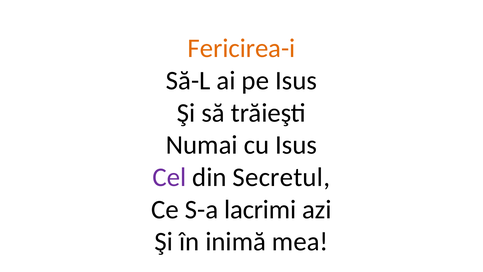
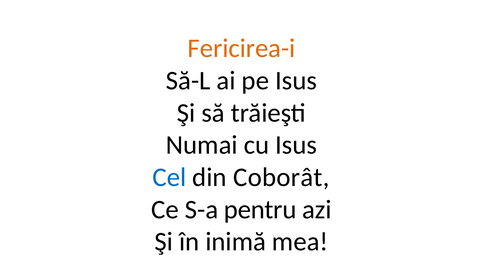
Cel colour: purple -> blue
Secretul: Secretul -> Coborât
lacrimi: lacrimi -> pentru
